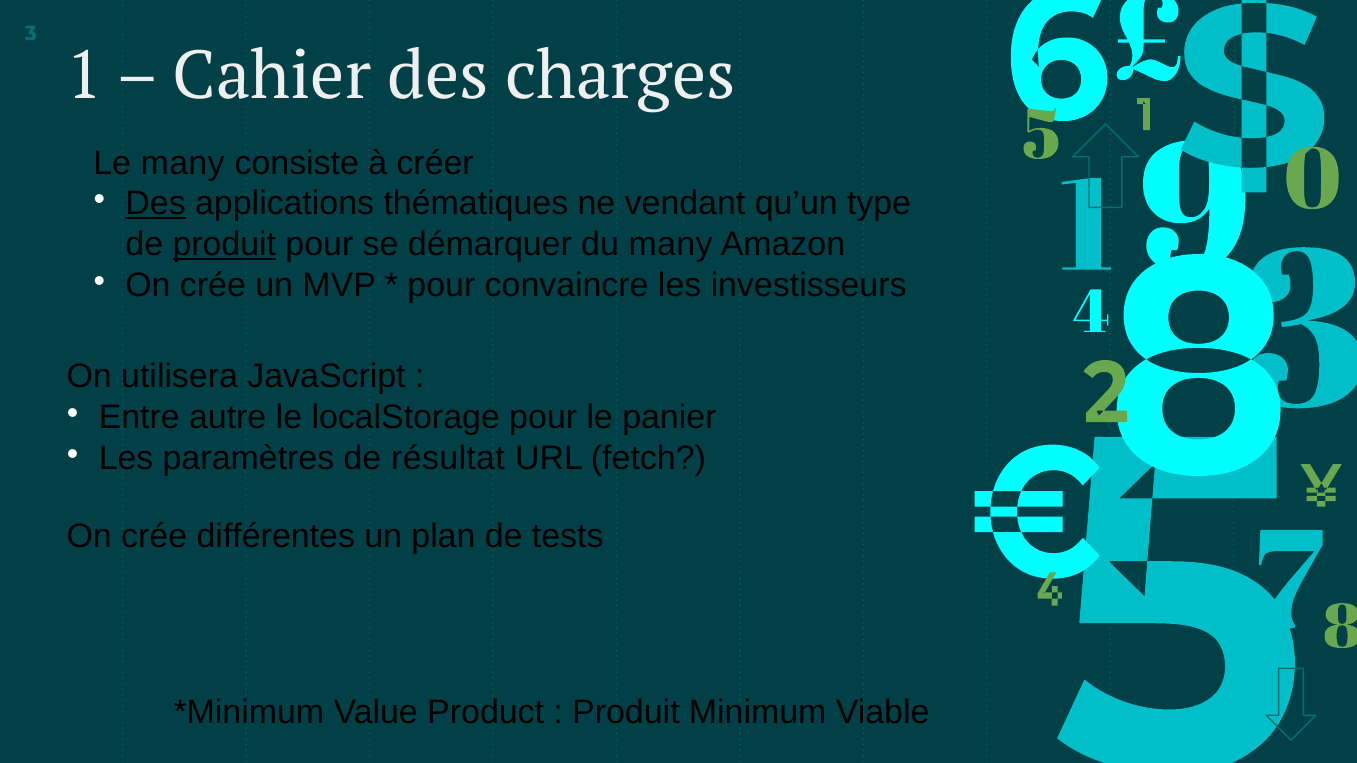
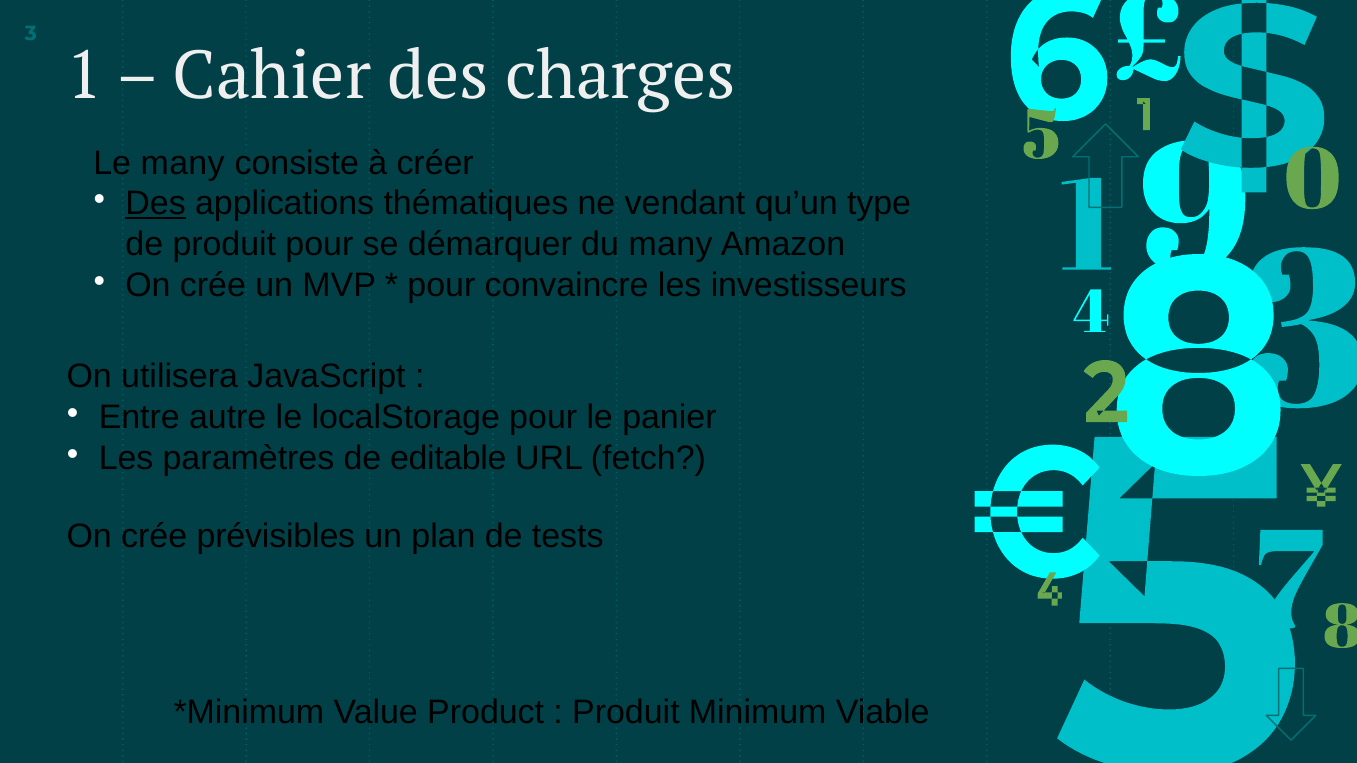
produit at (224, 244) underline: present -> none
résultat: résultat -> editable
différentes: différentes -> prévisibles
